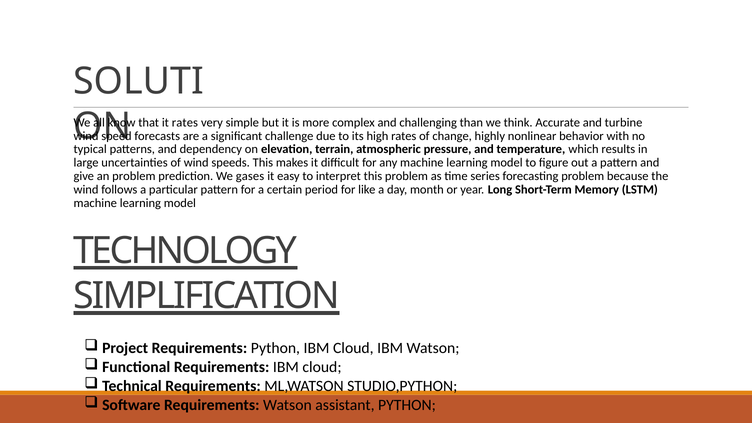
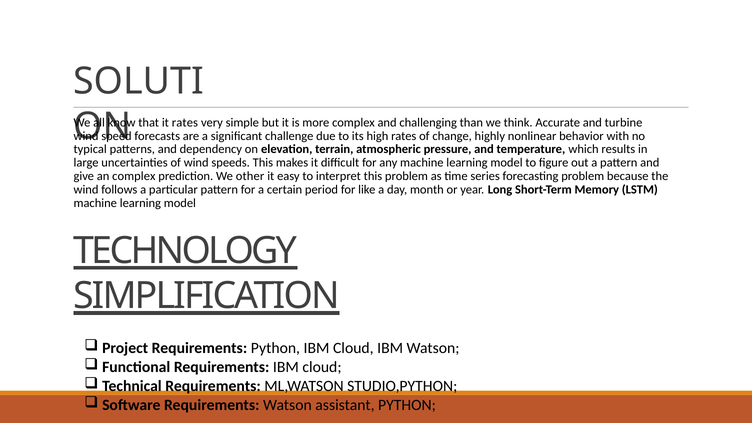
an problem: problem -> complex
gases: gases -> other
